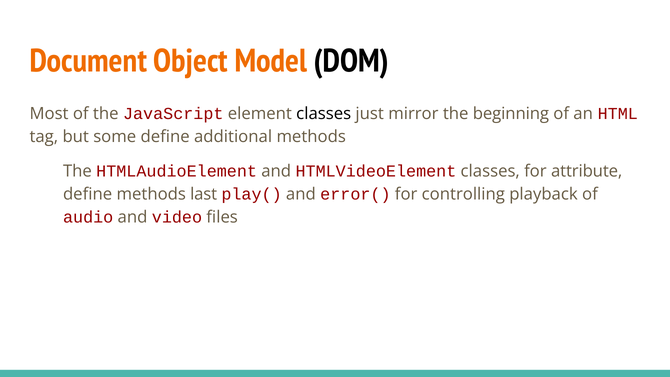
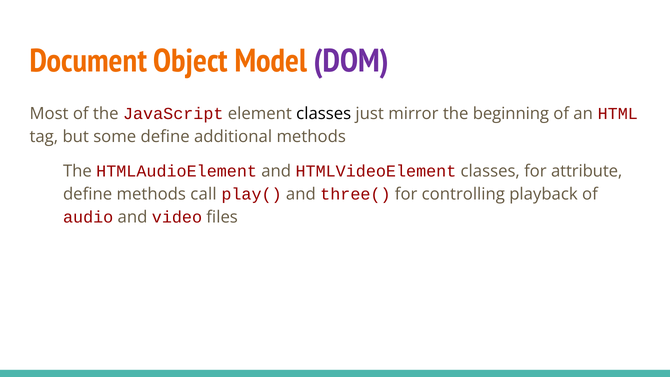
DOM colour: black -> purple
last: last -> call
error(: error( -> three(
